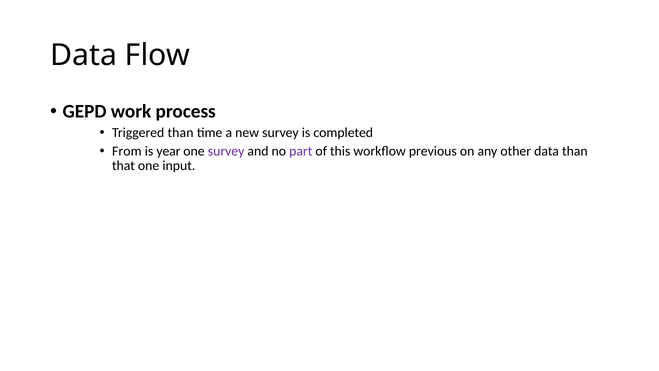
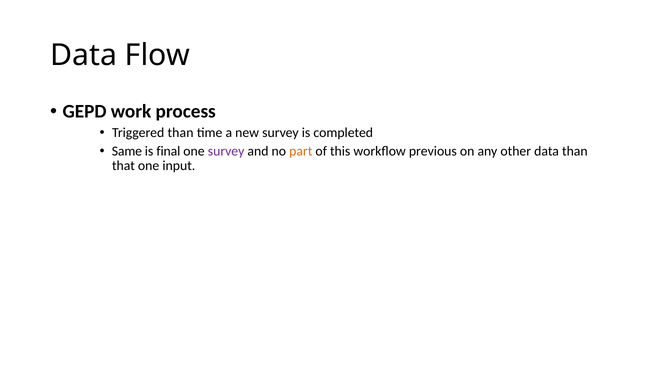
From: From -> Same
year: year -> final
part colour: purple -> orange
